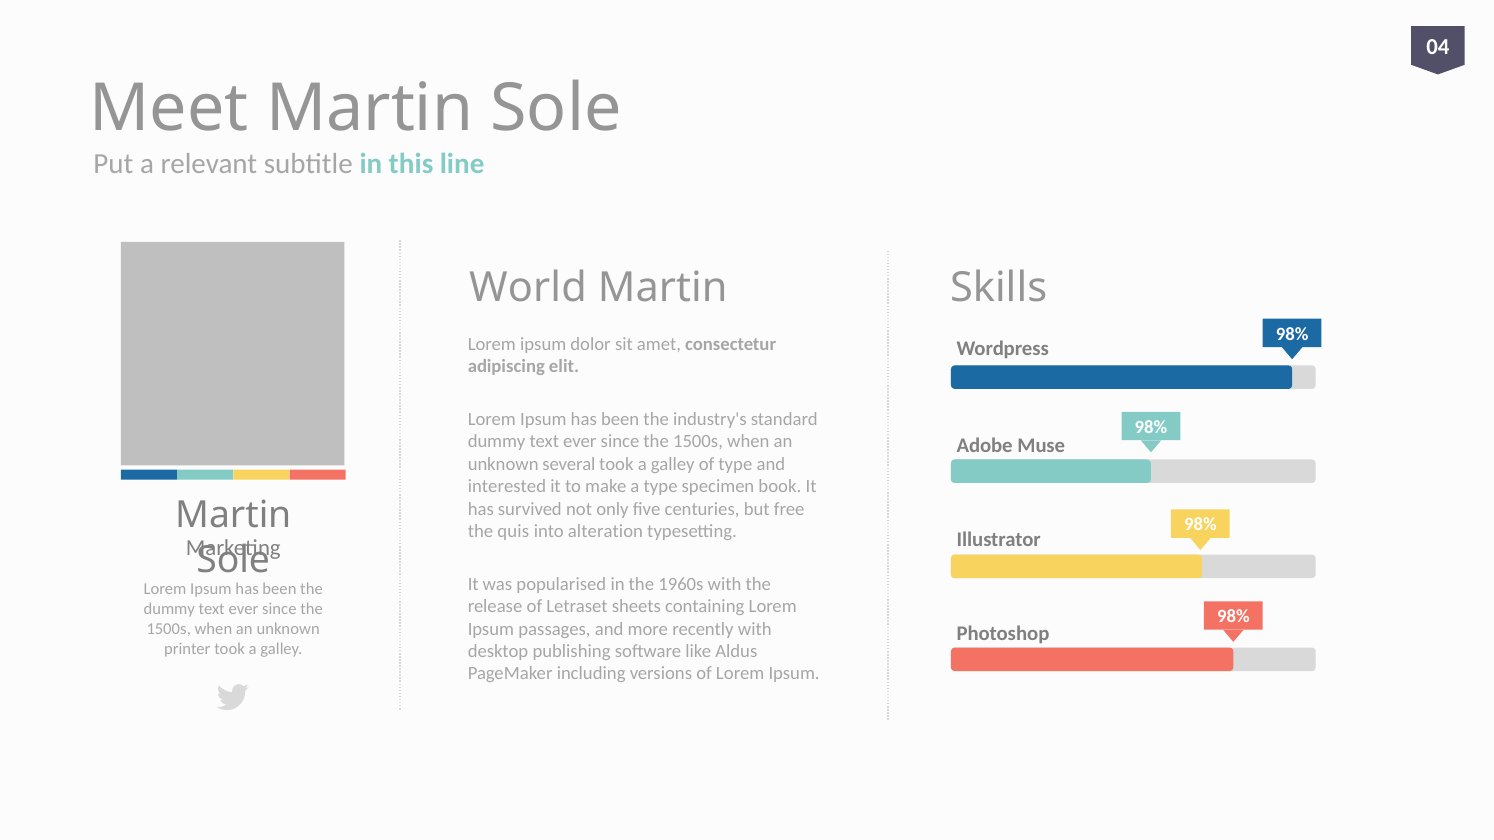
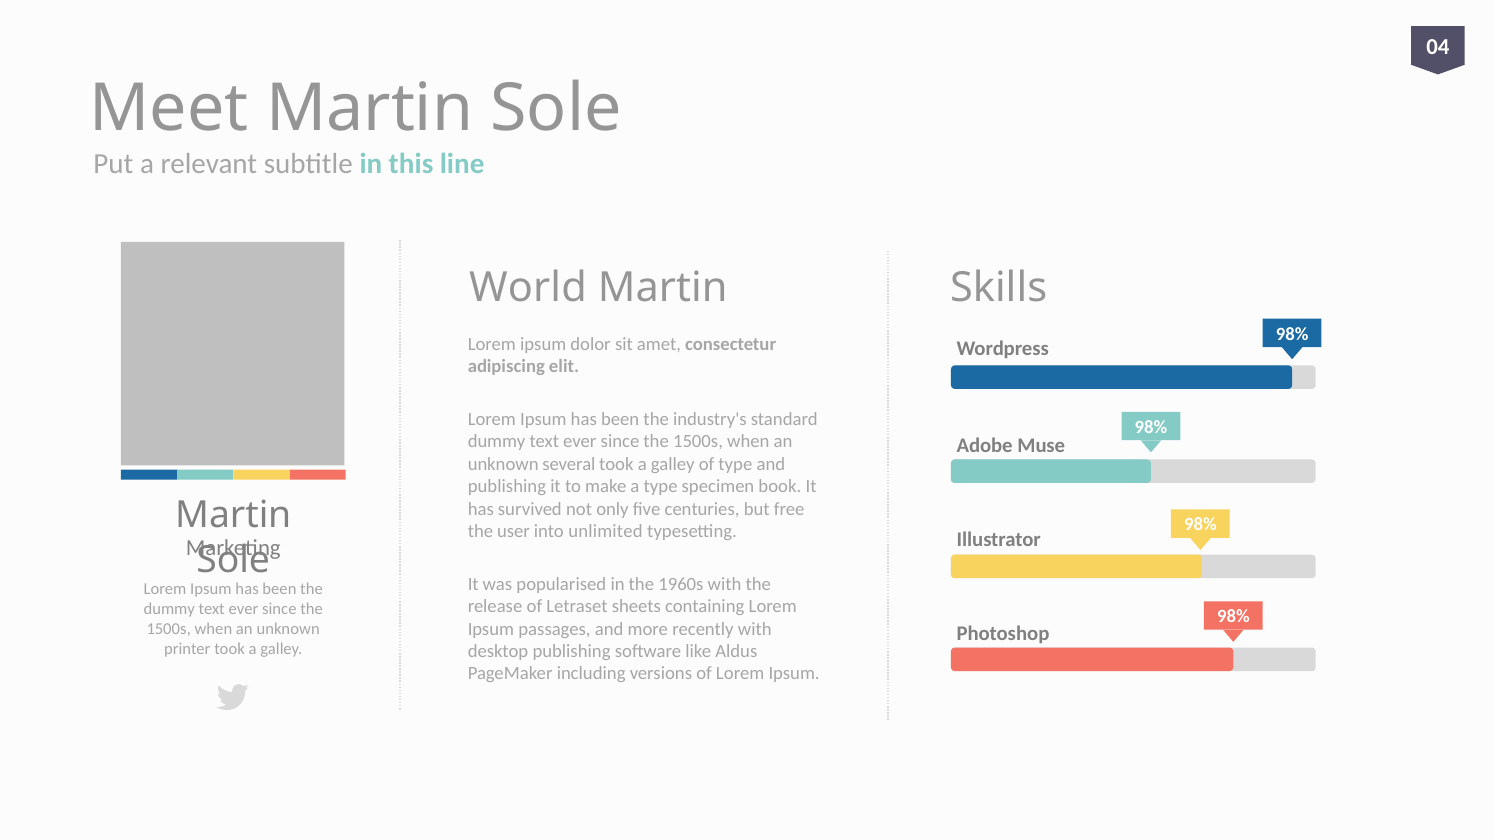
interested at (507, 487): interested -> publishing
quis: quis -> user
alteration: alteration -> unlimited
